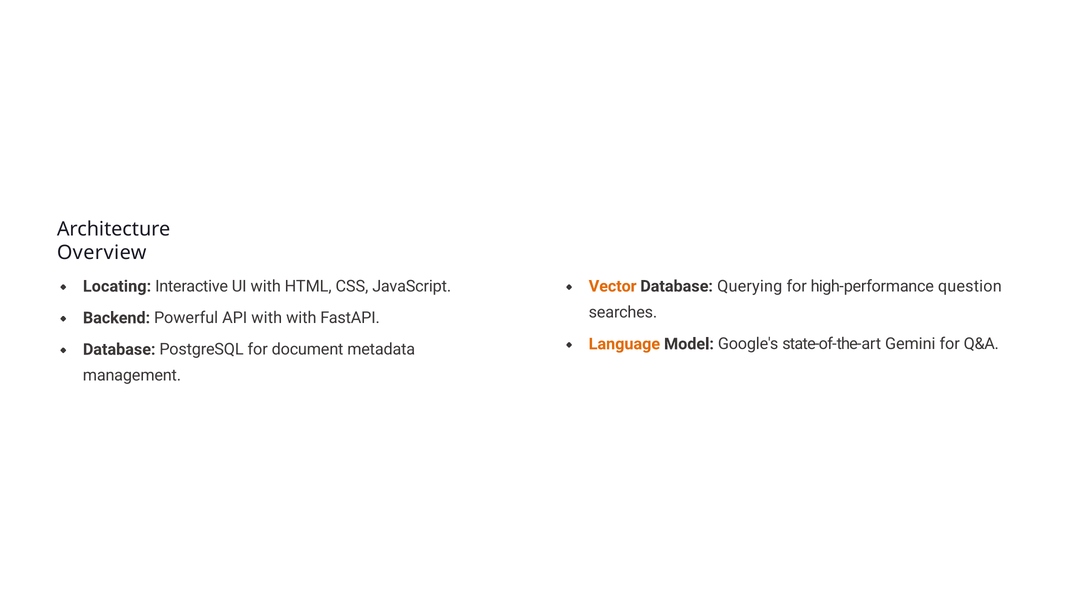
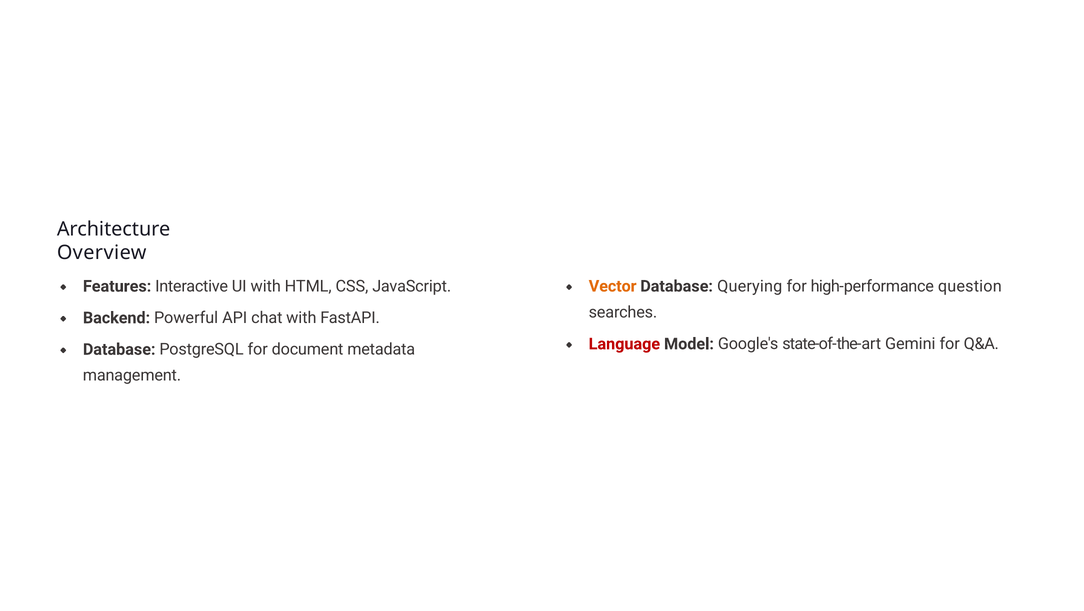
Locating: Locating -> Features
API with: with -> chat
Language colour: orange -> red
